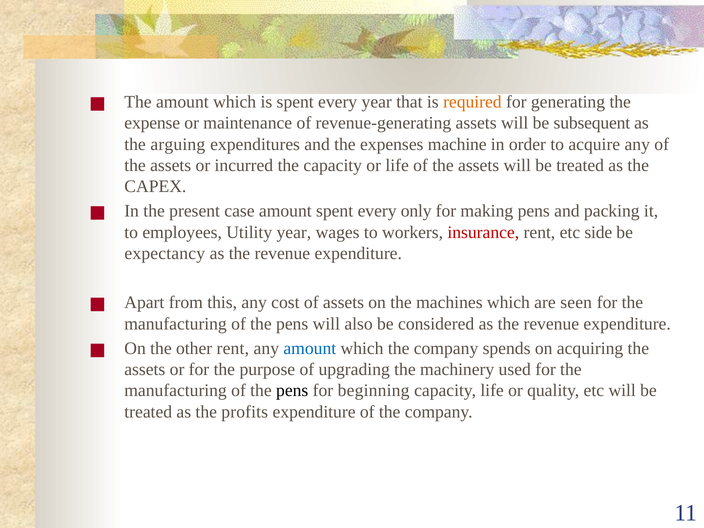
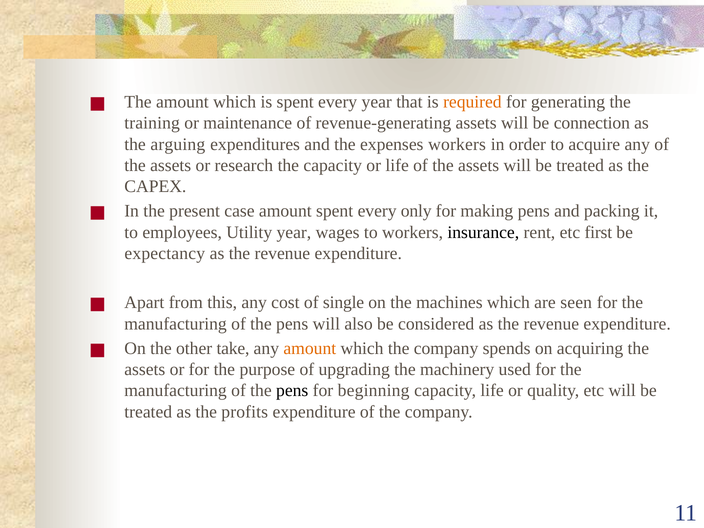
expense: expense -> training
subsequent: subsequent -> connection
expenses machine: machine -> workers
incurred: incurred -> research
insurance colour: red -> black
side: side -> first
of assets: assets -> single
other rent: rent -> take
amount at (310, 348) colour: blue -> orange
